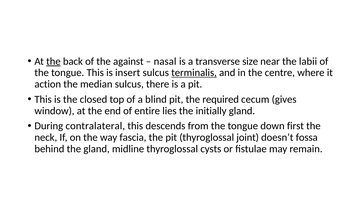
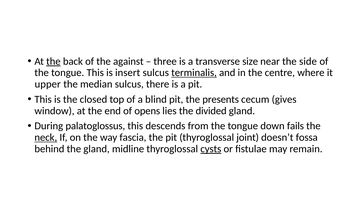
nasal: nasal -> three
labii: labii -> side
action: action -> upper
required: required -> presents
entire: entire -> opens
initially: initially -> divided
contralateral: contralateral -> palatoglossus
first: first -> fails
neck underline: none -> present
cysts underline: none -> present
